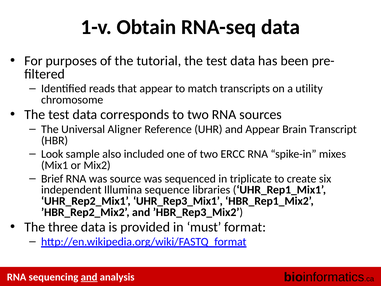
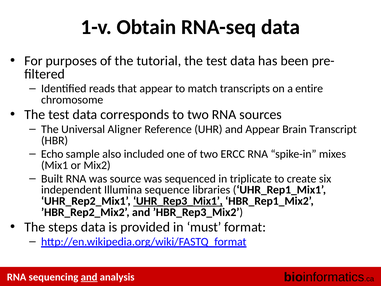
utility: utility -> entire
Look: Look -> Echo
Brief: Brief -> Built
UHR_Rep3_Mix1 underline: none -> present
three: three -> steps
